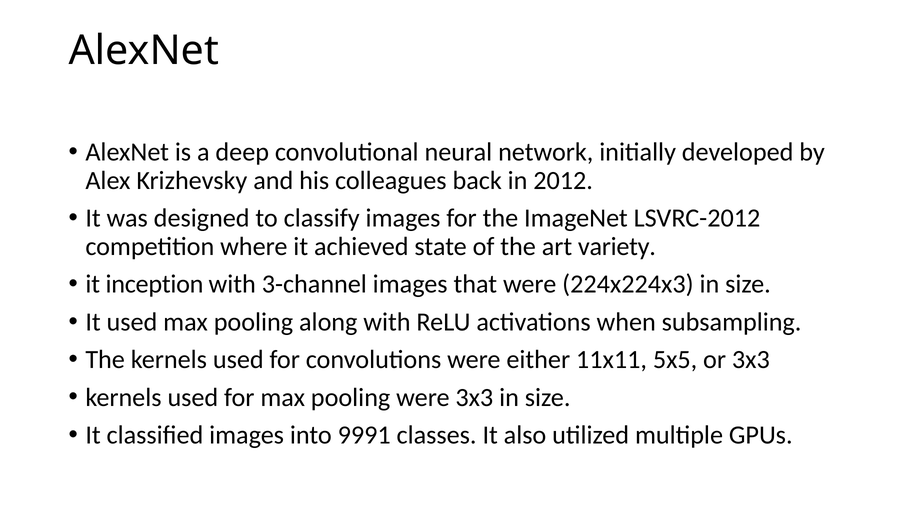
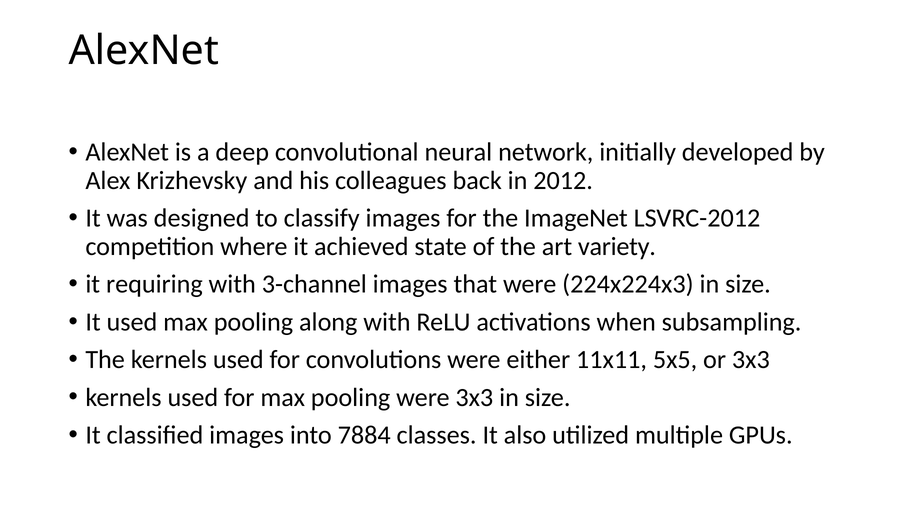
inception: inception -> requiring
9991: 9991 -> 7884
